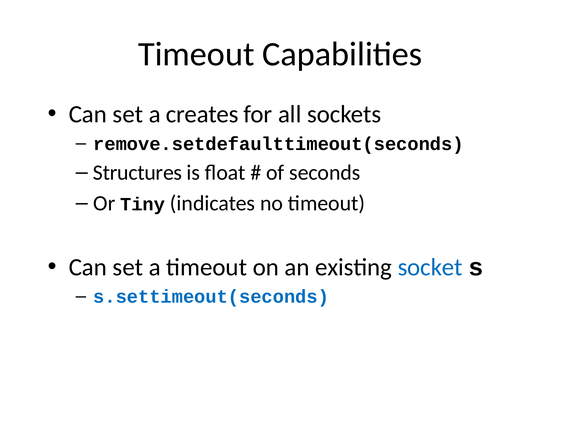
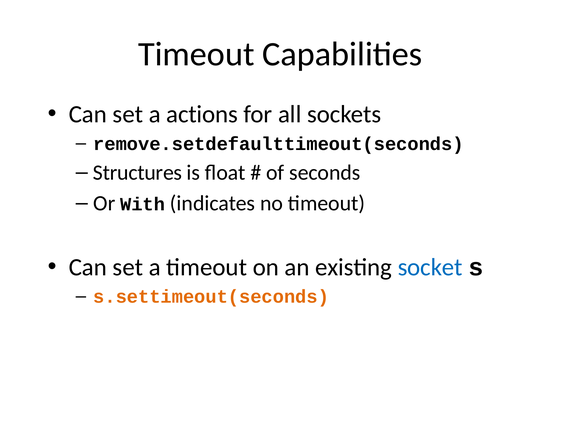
creates: creates -> actions
Tiny: Tiny -> With
s.settimeout(seconds colour: blue -> orange
